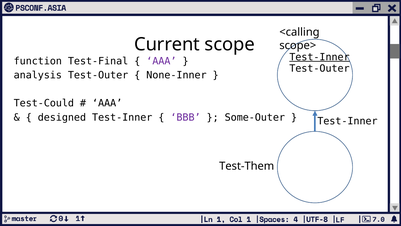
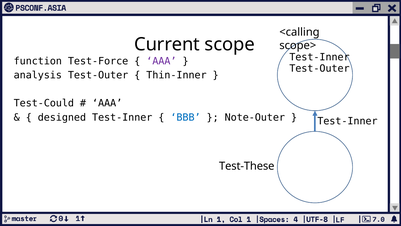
Test-Inner at (319, 57) underline: present -> none
Test-Final: Test-Final -> Test-Force
None-Inner: None-Inner -> Thin-Inner
BBB at (186, 117) colour: purple -> blue
Some-Outer: Some-Outer -> Note-Outer
Test-Them: Test-Them -> Test-These
